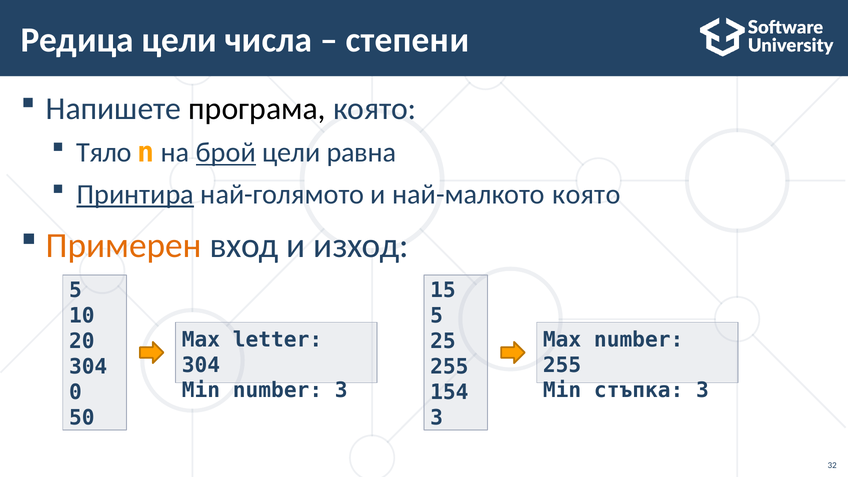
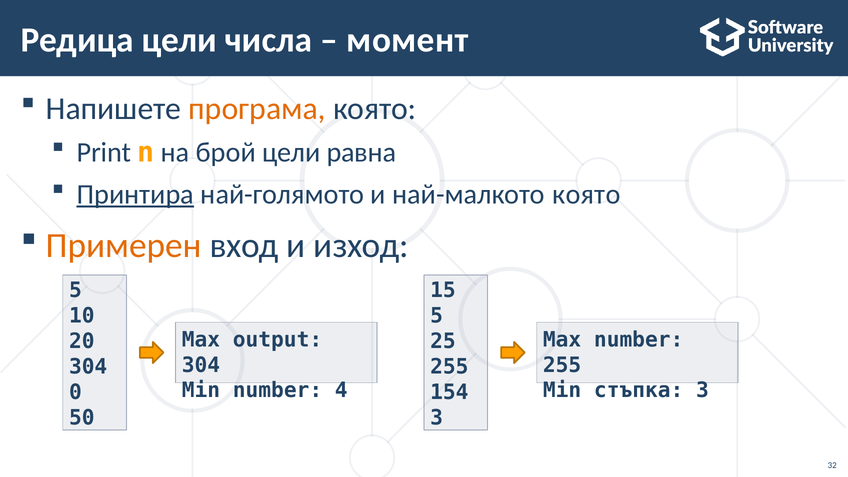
степени: степени -> момент
програма colour: black -> orange
Тяло: Тяло -> Print
брой underline: present -> none
letter: letter -> output
number 3: 3 -> 4
